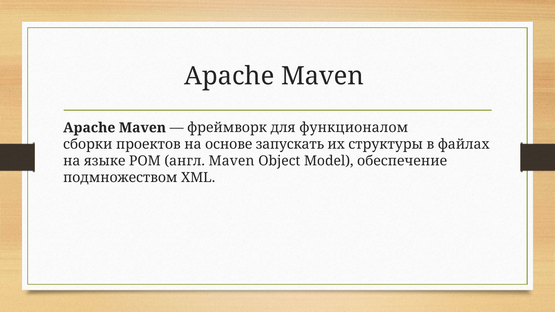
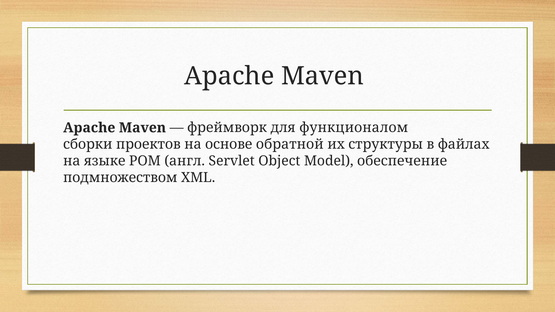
запускать: запускать -> обратной
англ Maven: Maven -> Servlet
